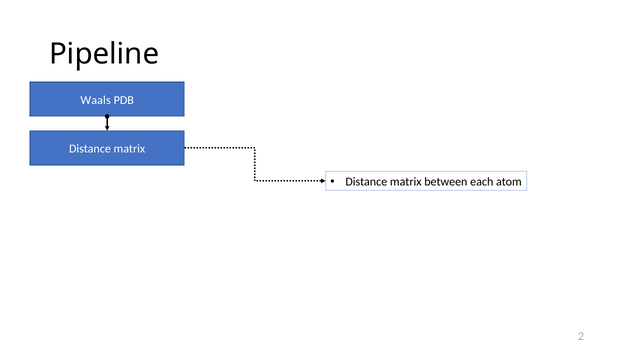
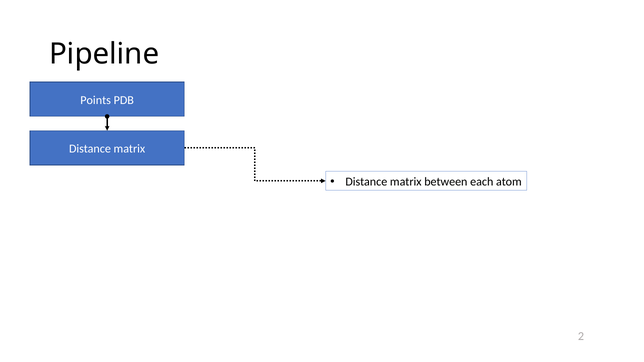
Waals: Waals -> Points
